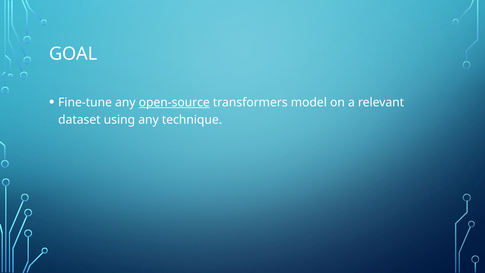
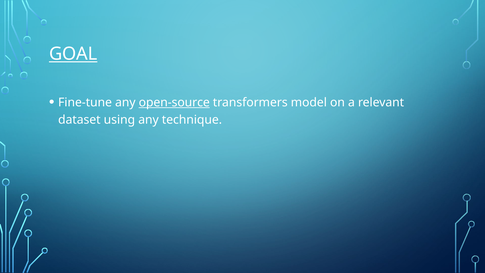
GOAL underline: none -> present
